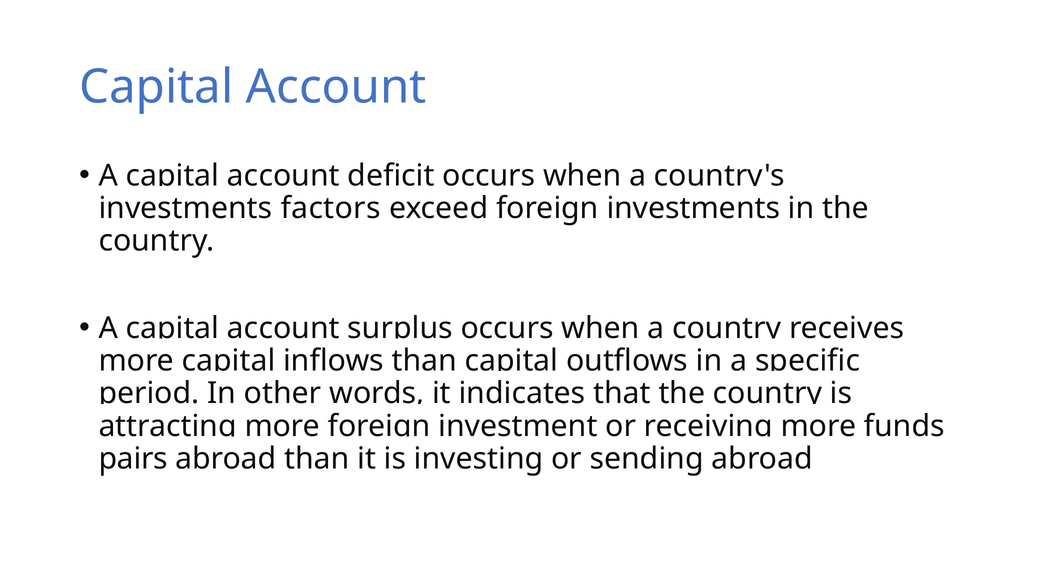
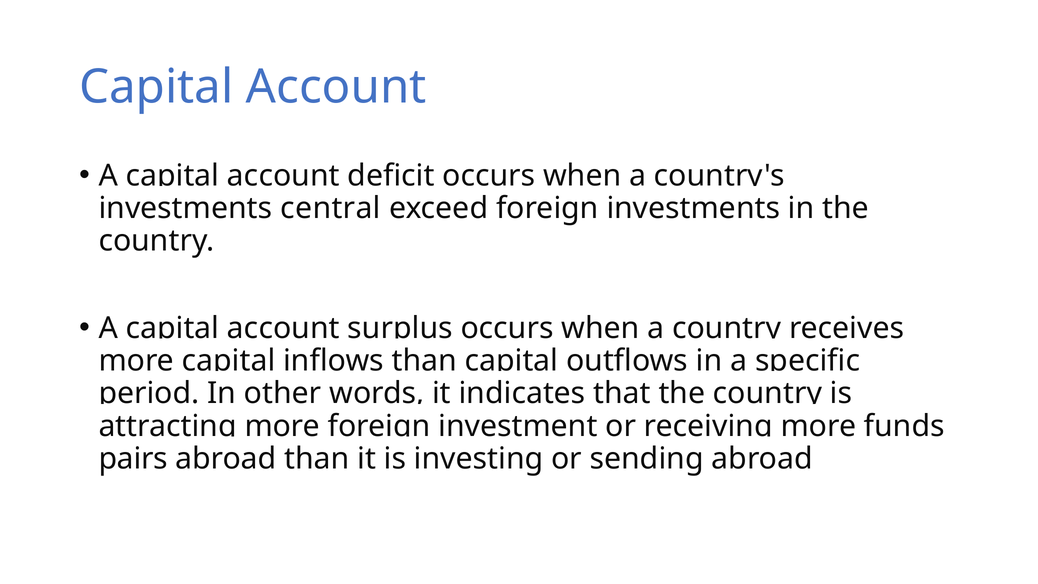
factors: factors -> central
